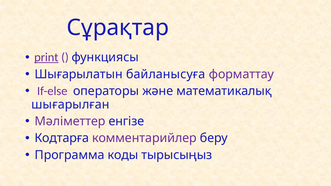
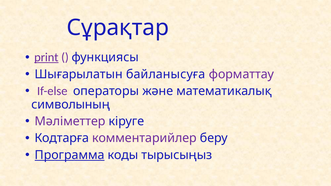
шығарылған: шығарылған -> символының
енгізе: енгізе -> кіруге
Программа underline: none -> present
